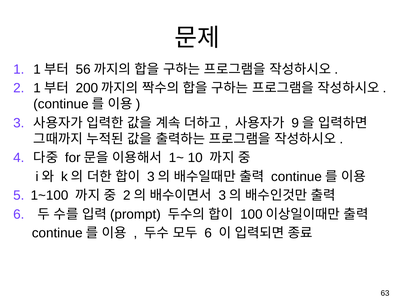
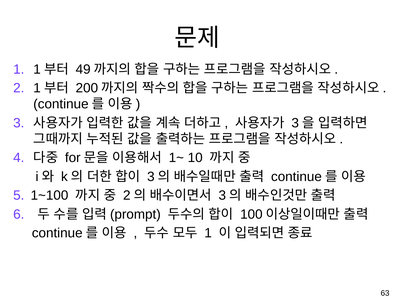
56: 56 -> 49
9 at (295, 123): 9 -> 3
6 at (208, 233): 6 -> 1
